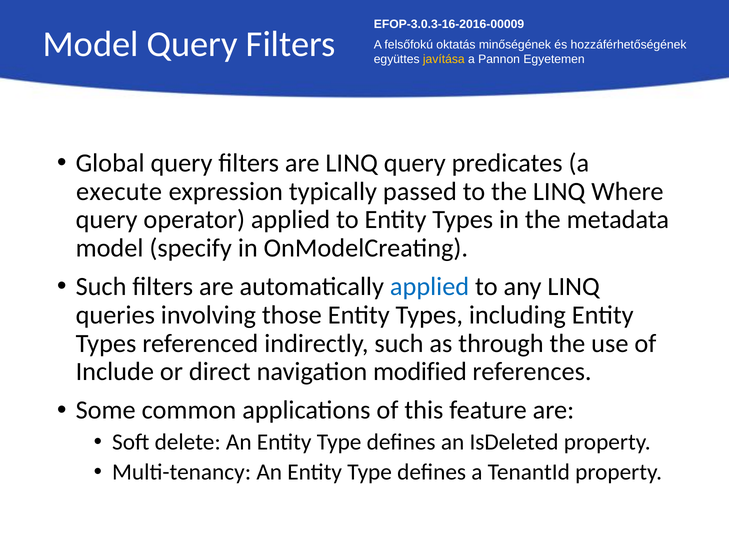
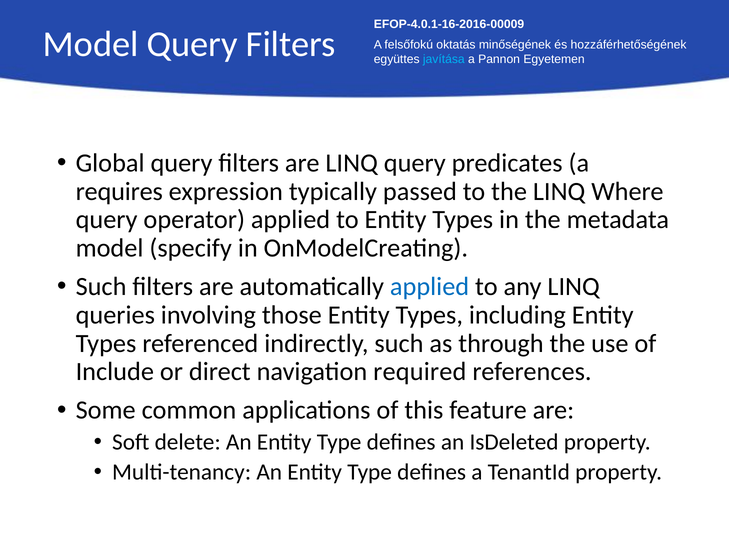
EFOP-3.0.3-16-2016-00009: EFOP-3.0.3-16-2016-00009 -> EFOP-4.0.1-16-2016-00009
javítása colour: yellow -> light blue
execute: execute -> requires
modified: modified -> required
